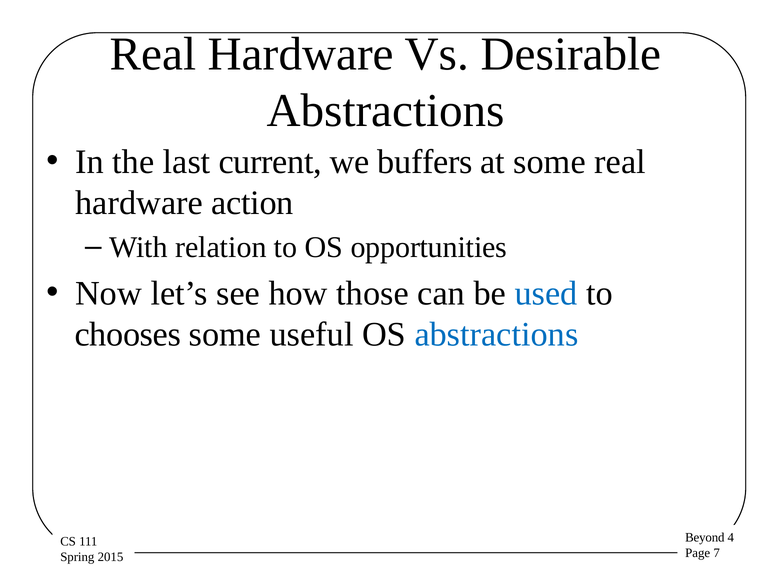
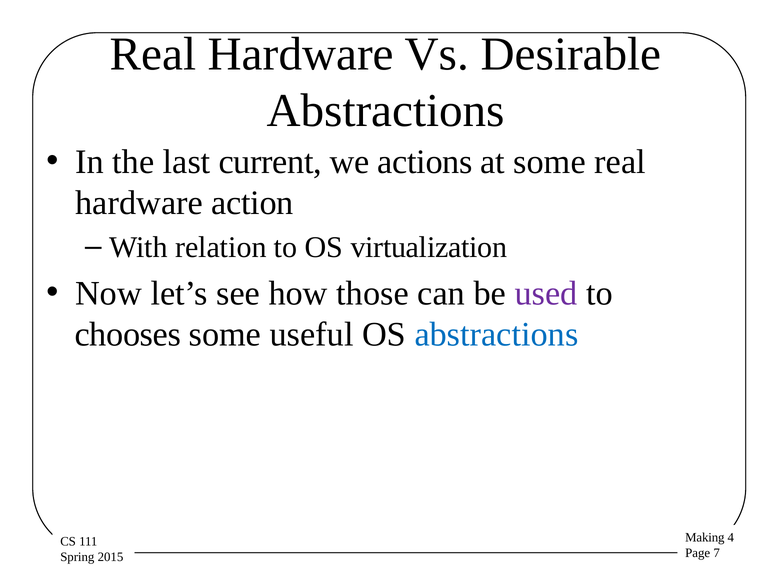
buffers: buffers -> actions
opportunities: opportunities -> virtualization
used colour: blue -> purple
Beyond: Beyond -> Making
